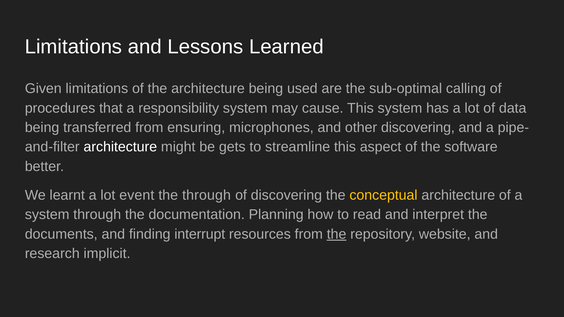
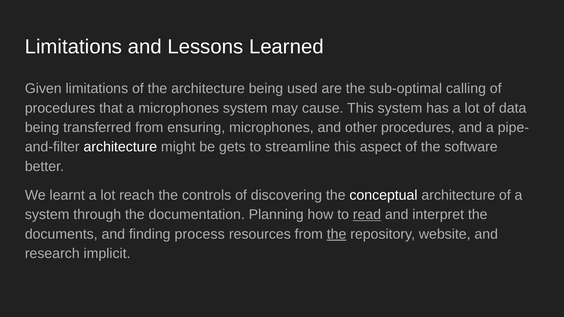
a responsibility: responsibility -> microphones
other discovering: discovering -> procedures
event: event -> reach
the through: through -> controls
conceptual colour: yellow -> white
read underline: none -> present
interrupt: interrupt -> process
